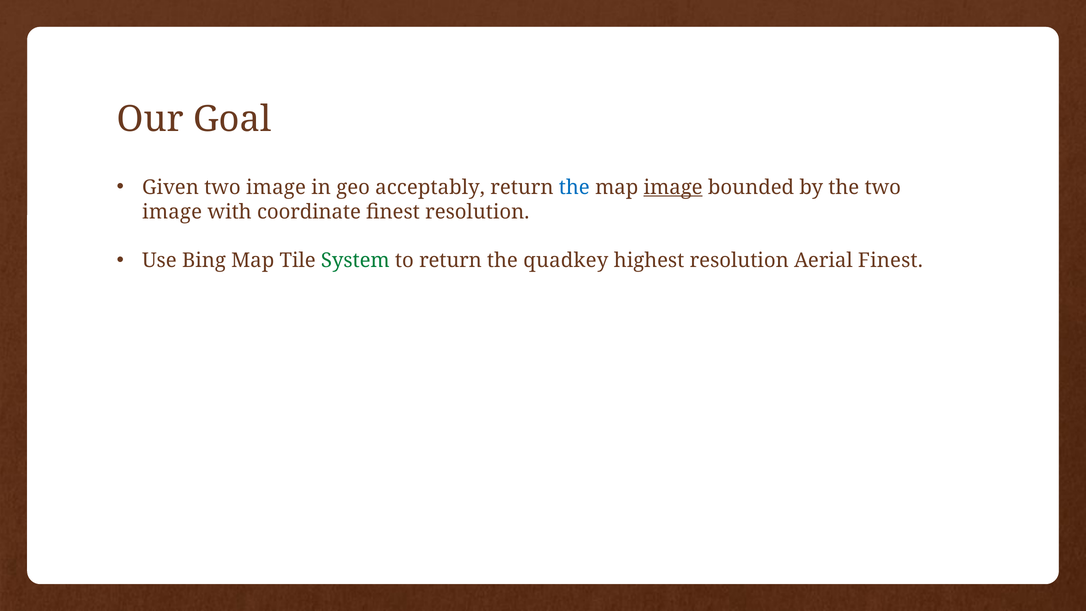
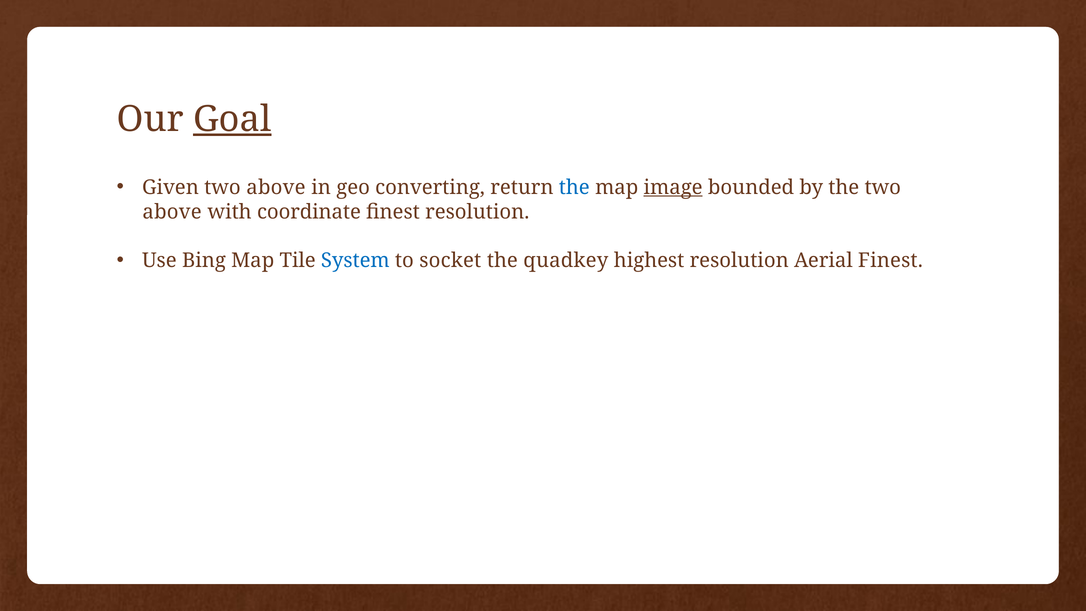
Goal underline: none -> present
Given two image: image -> above
acceptably: acceptably -> converting
image at (172, 212): image -> above
System colour: green -> blue
to return: return -> socket
